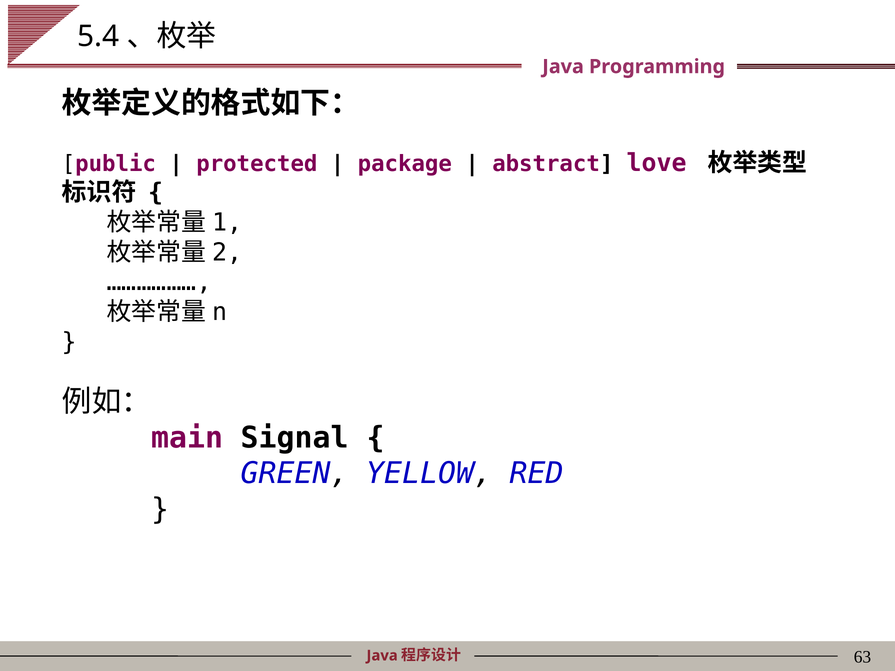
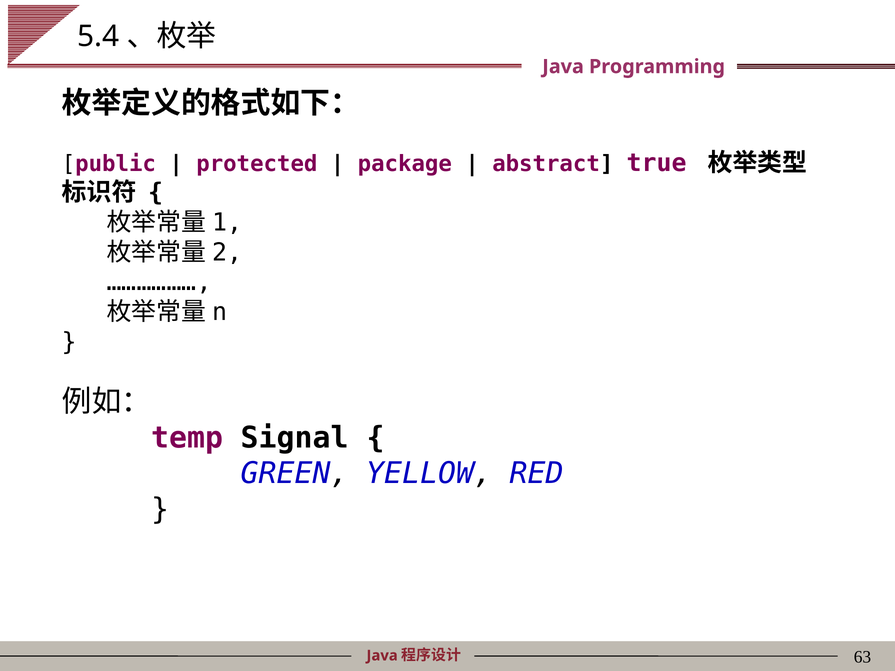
love: love -> true
main: main -> temp
